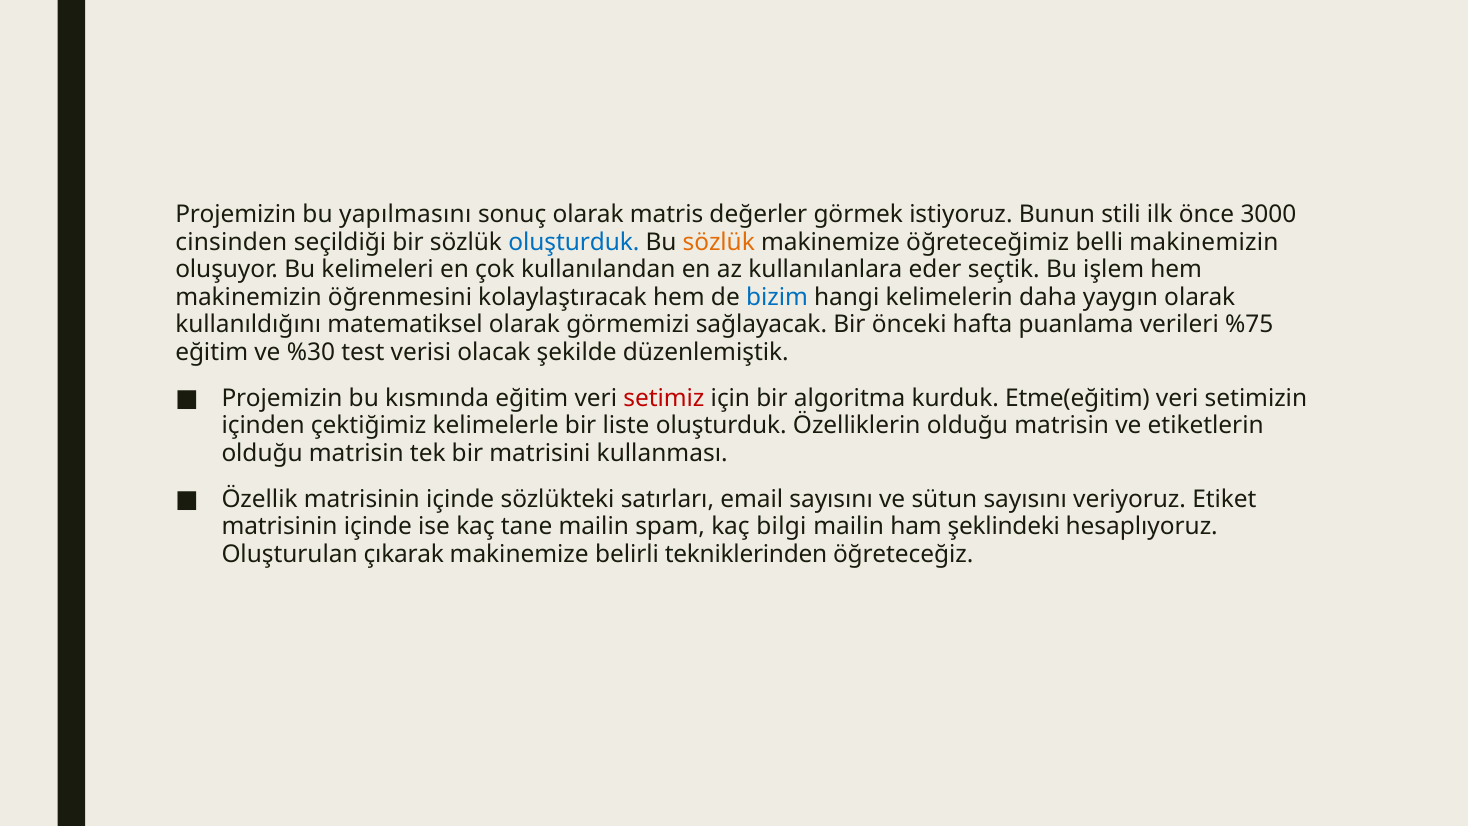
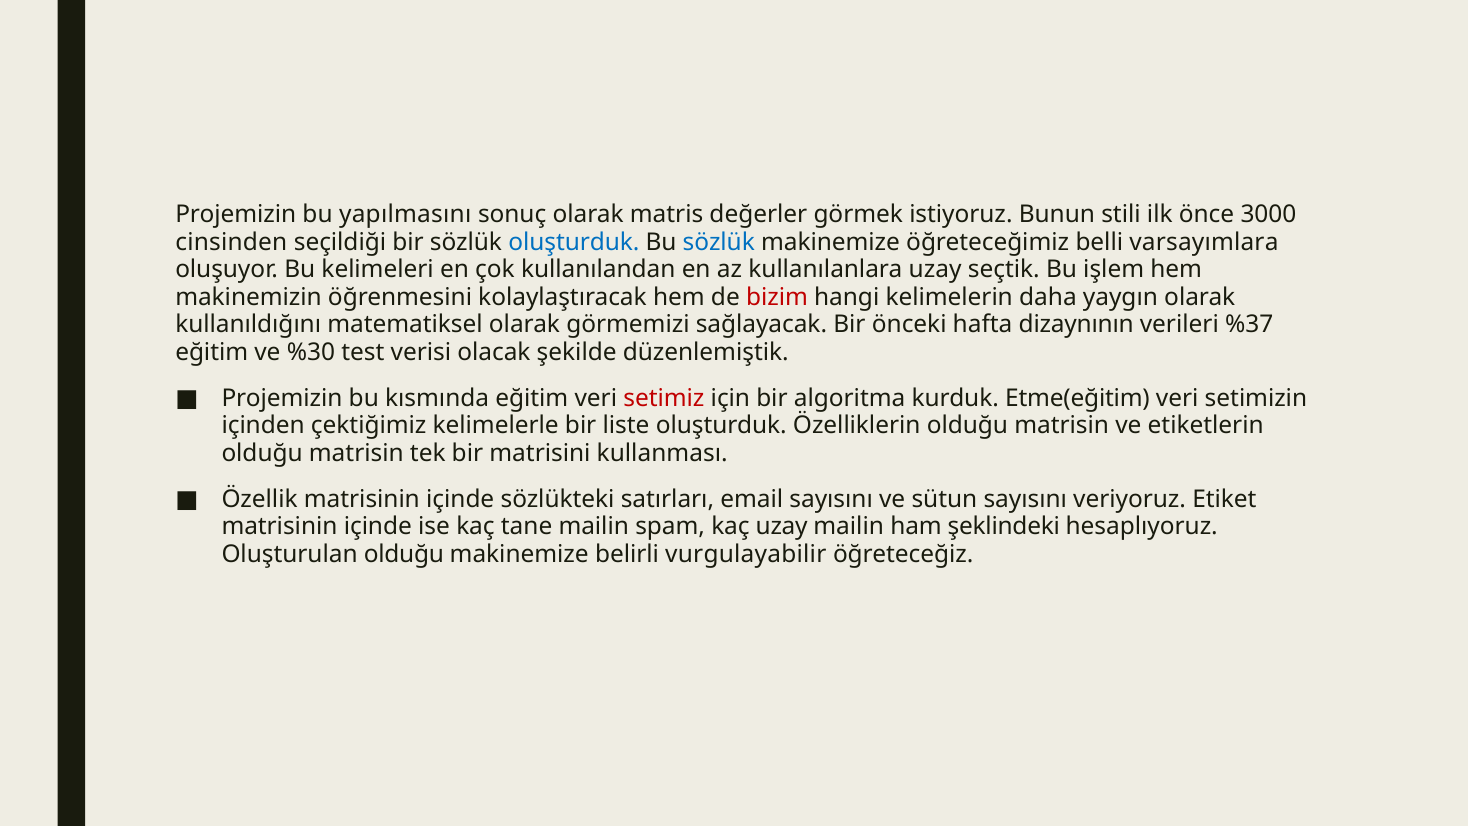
sözlük at (719, 242) colour: orange -> blue
belli makinemizin: makinemizin -> varsayımlara
kullanılanlara eder: eder -> uzay
bizim colour: blue -> red
puanlama: puanlama -> dizaynının
%75: %75 -> %37
kaç bilgi: bilgi -> uzay
Oluşturulan çıkarak: çıkarak -> olduğu
tekniklerinden: tekniklerinden -> vurgulayabilir
